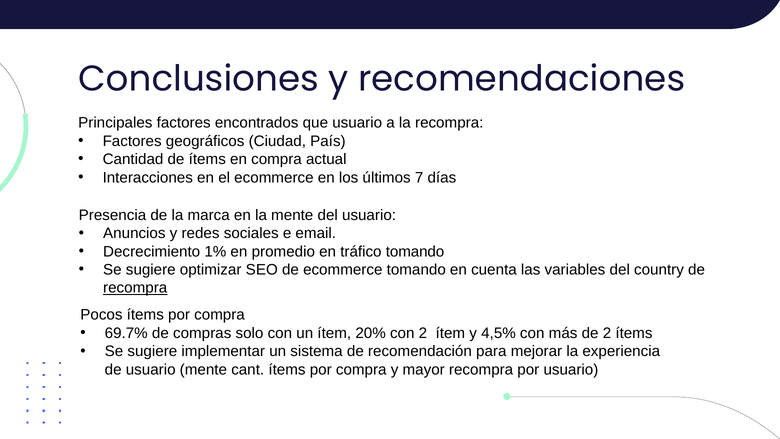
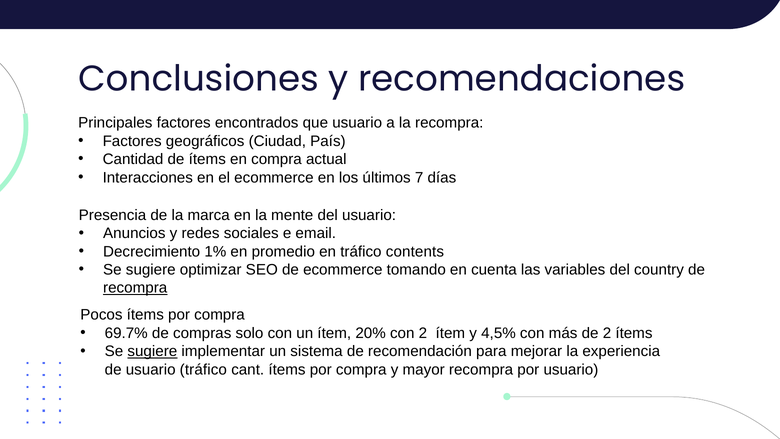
tráfico tomando: tomando -> contents
sugiere at (152, 351) underline: none -> present
usuario mente: mente -> tráfico
